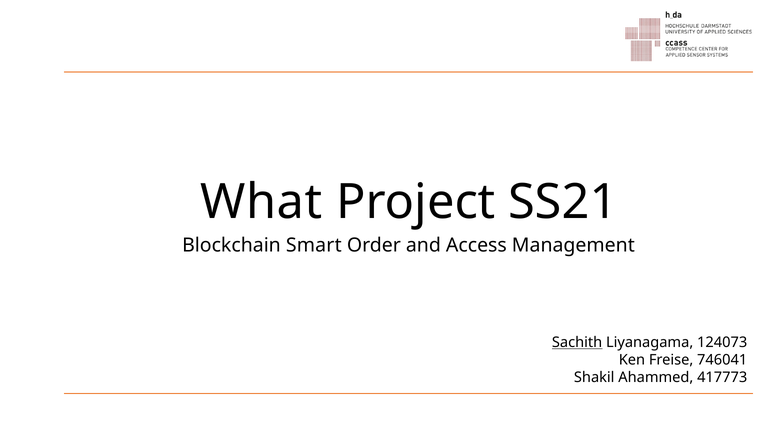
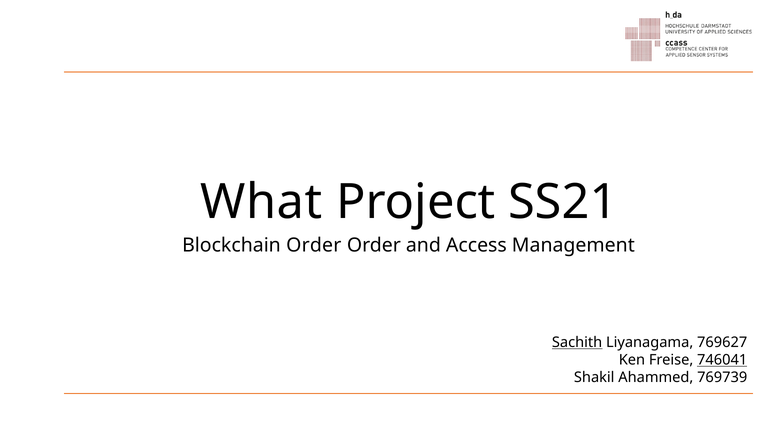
Blockchain Smart: Smart -> Order
124073: 124073 -> 769627
746041 underline: none -> present
417773: 417773 -> 769739
